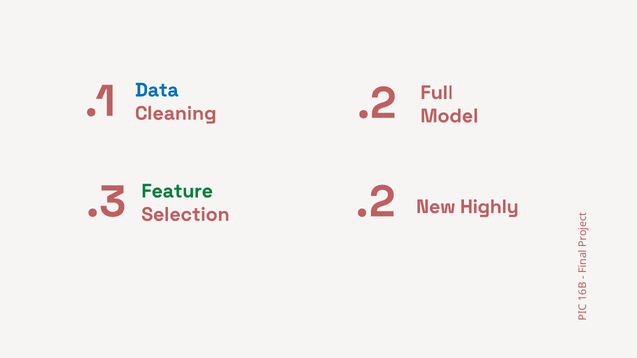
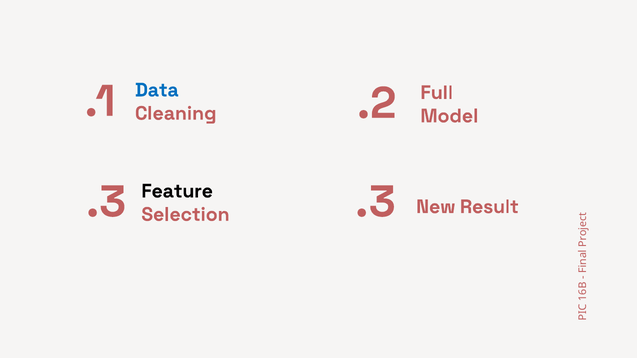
Feature colour: green -> black
.2 at (375, 202): .2 -> .3
Highly: Highly -> Result
